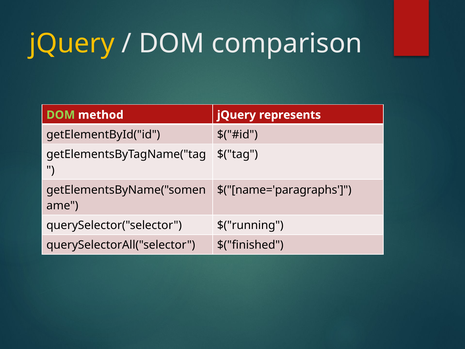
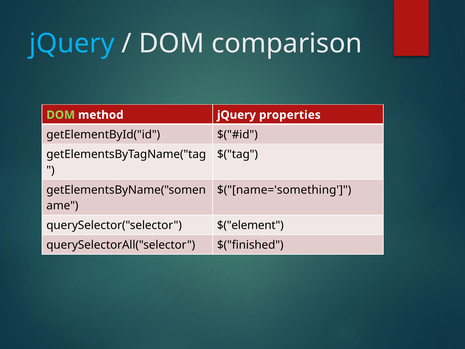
jQuery at (72, 44) colour: yellow -> light blue
represents: represents -> properties
$("[name='paragraphs: $("[name='paragraphs -> $("[name='something
$("running: $("running -> $("element
